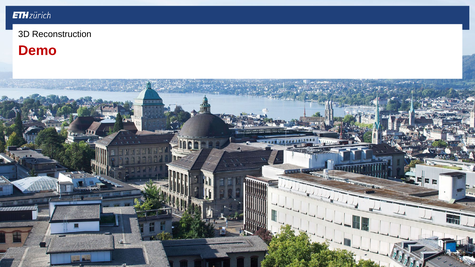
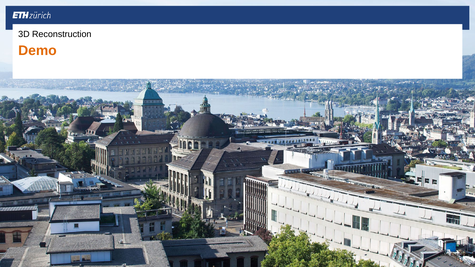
Demo colour: red -> orange
